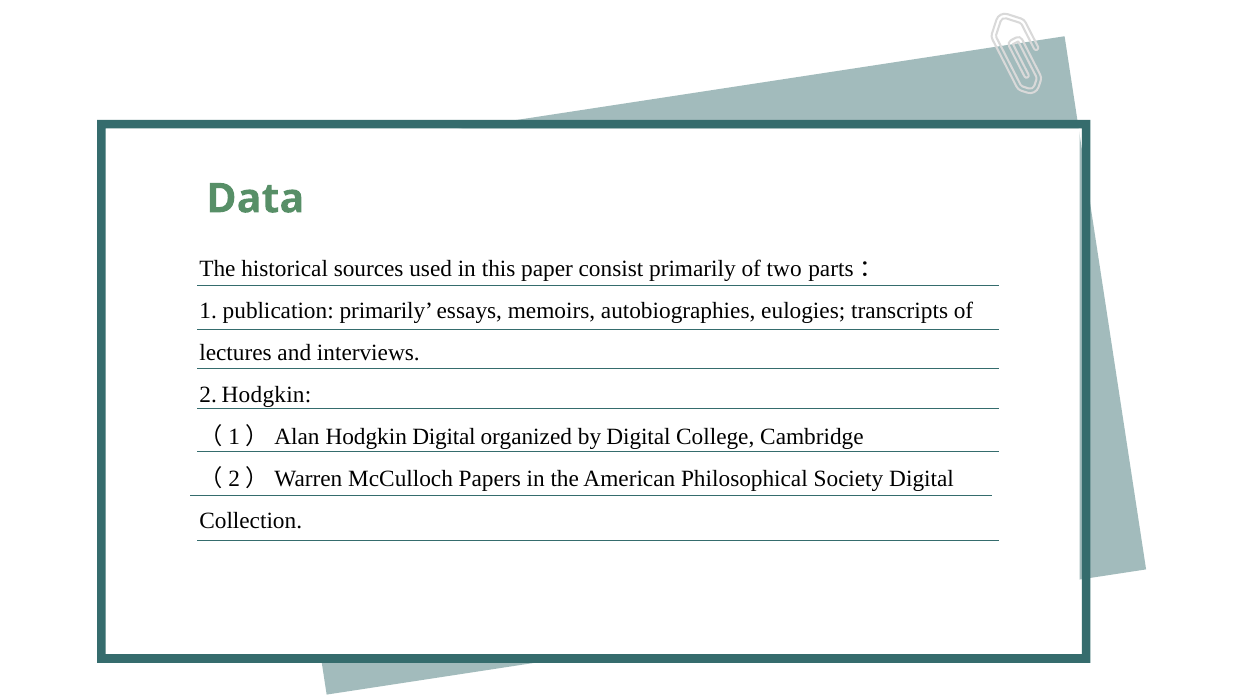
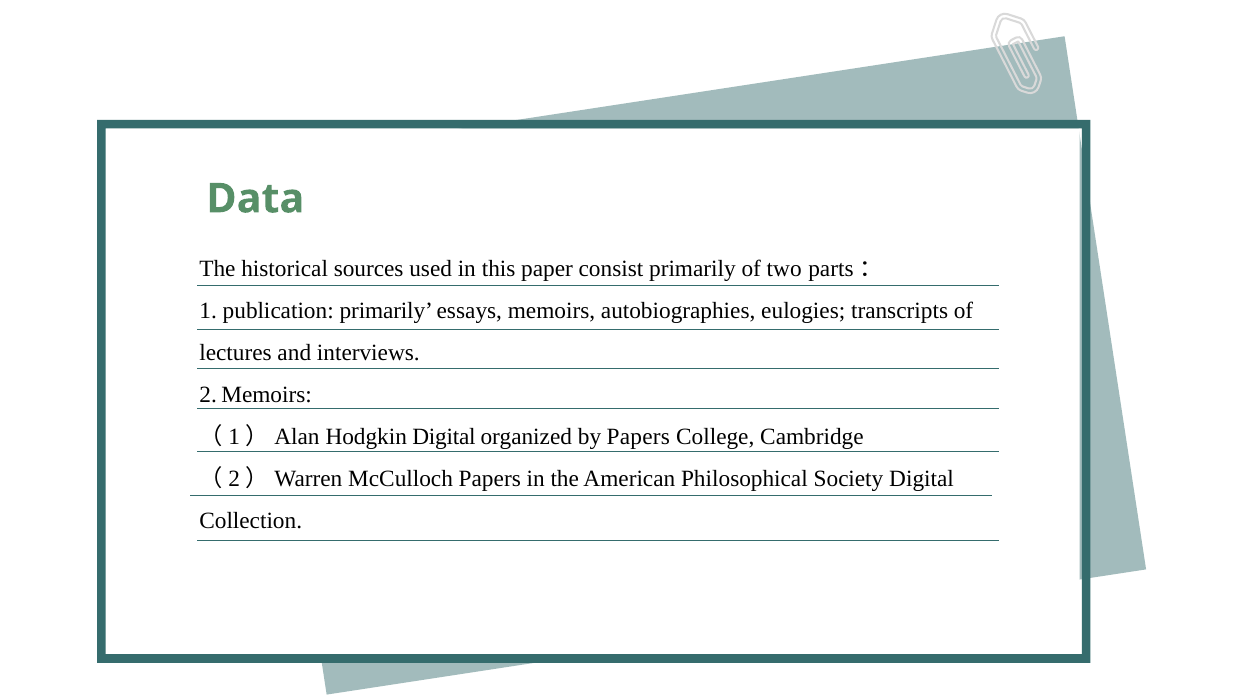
2 Hodgkin: Hodgkin -> Memoirs
by Digital: Digital -> Papers
